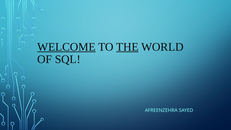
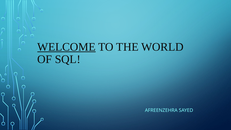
THE underline: present -> none
